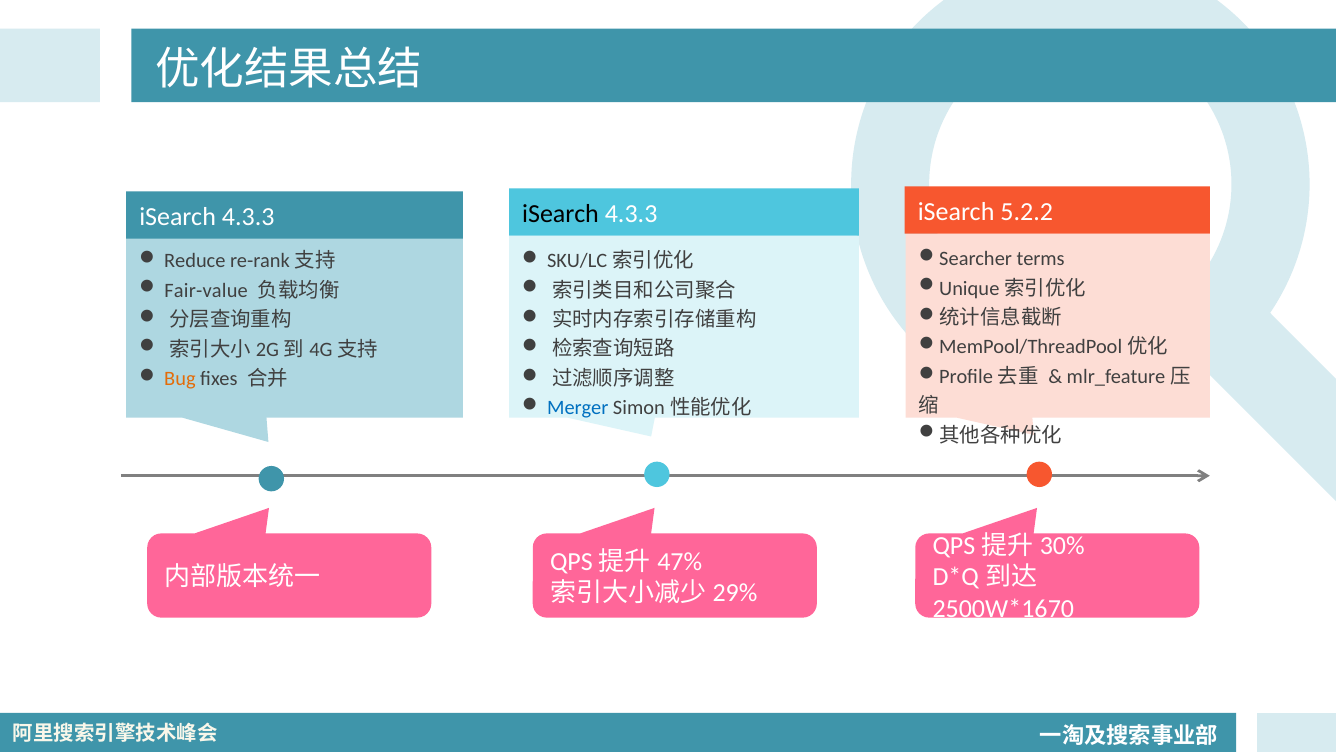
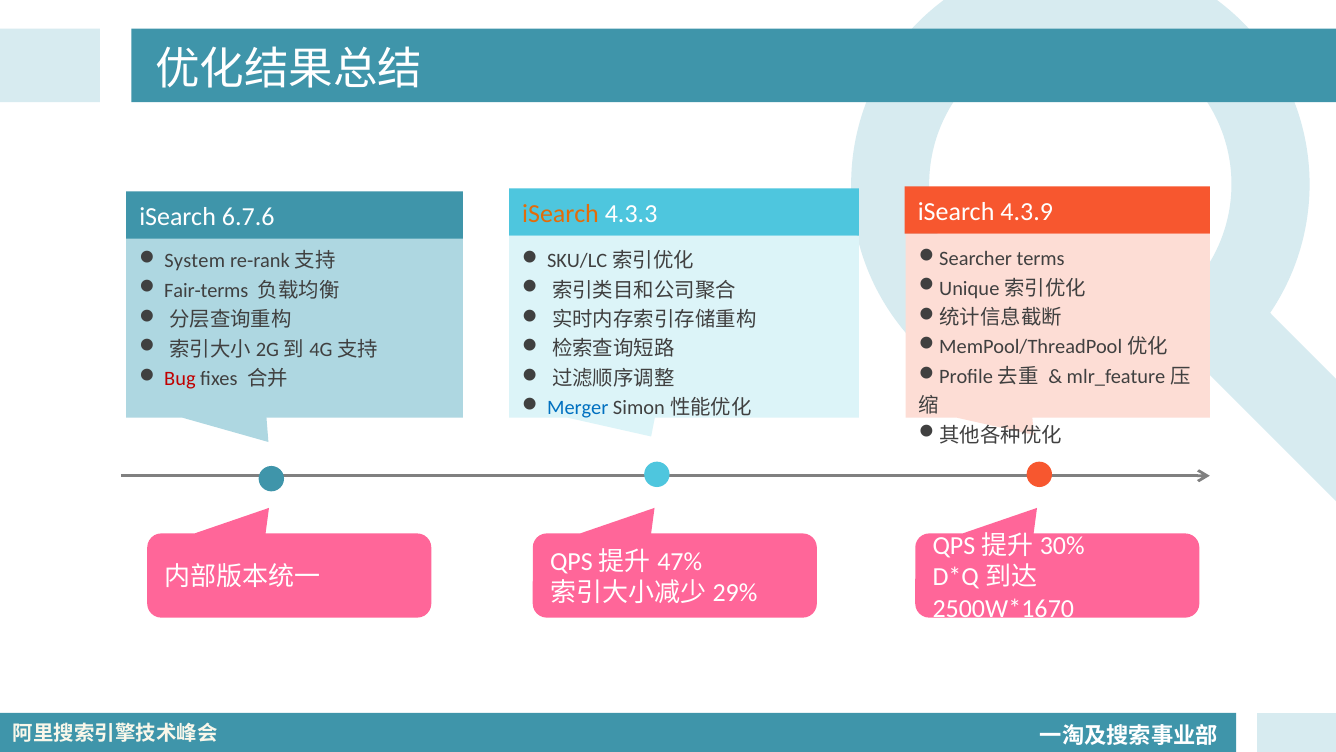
5.2.2: 5.2.2 -> 4.3.9
iSearch at (561, 214) colour: black -> orange
4.3.3 at (248, 217): 4.3.3 -> 6.7.6
Reduce: Reduce -> System
Fair-value: Fair-value -> Fair-terms
Bug colour: orange -> red
